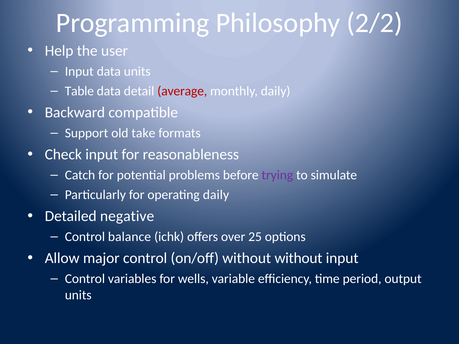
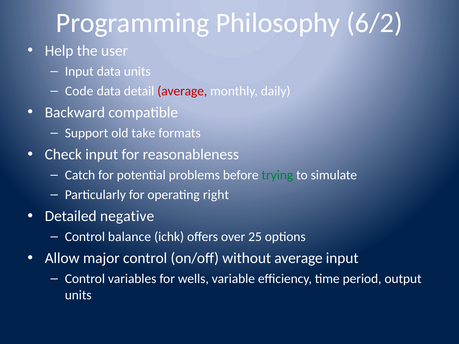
2/2: 2/2 -> 6/2
Table: Table -> Code
trying colour: purple -> green
operating daily: daily -> right
without without: without -> average
